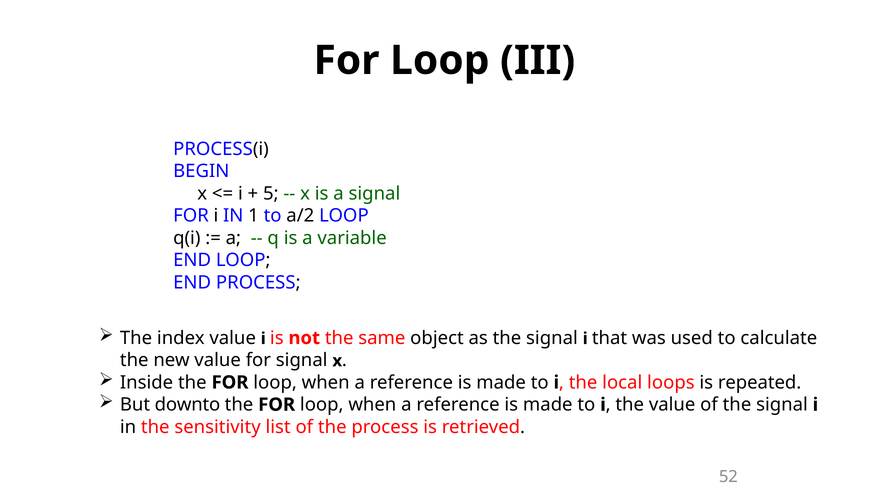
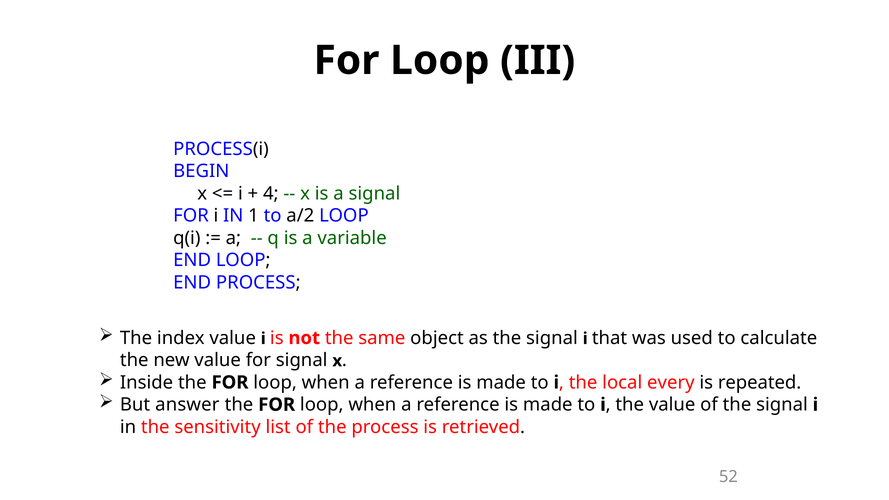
5: 5 -> 4
loops: loops -> every
downto: downto -> answer
